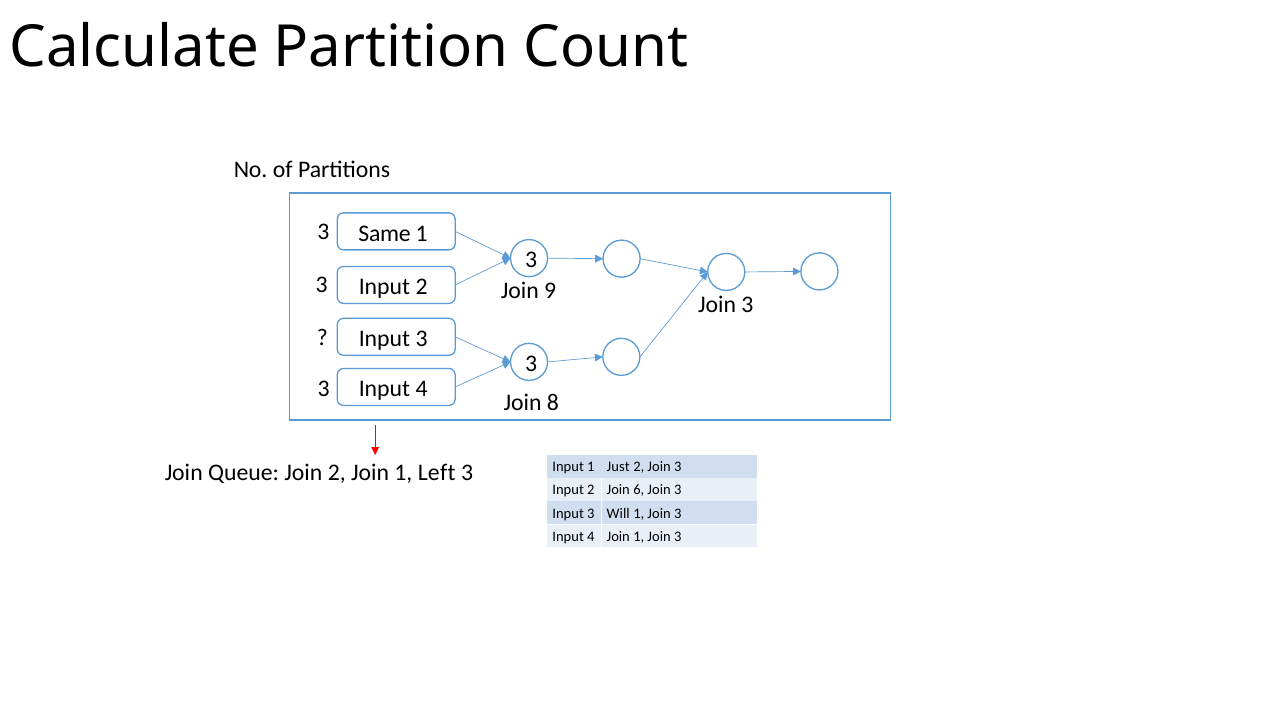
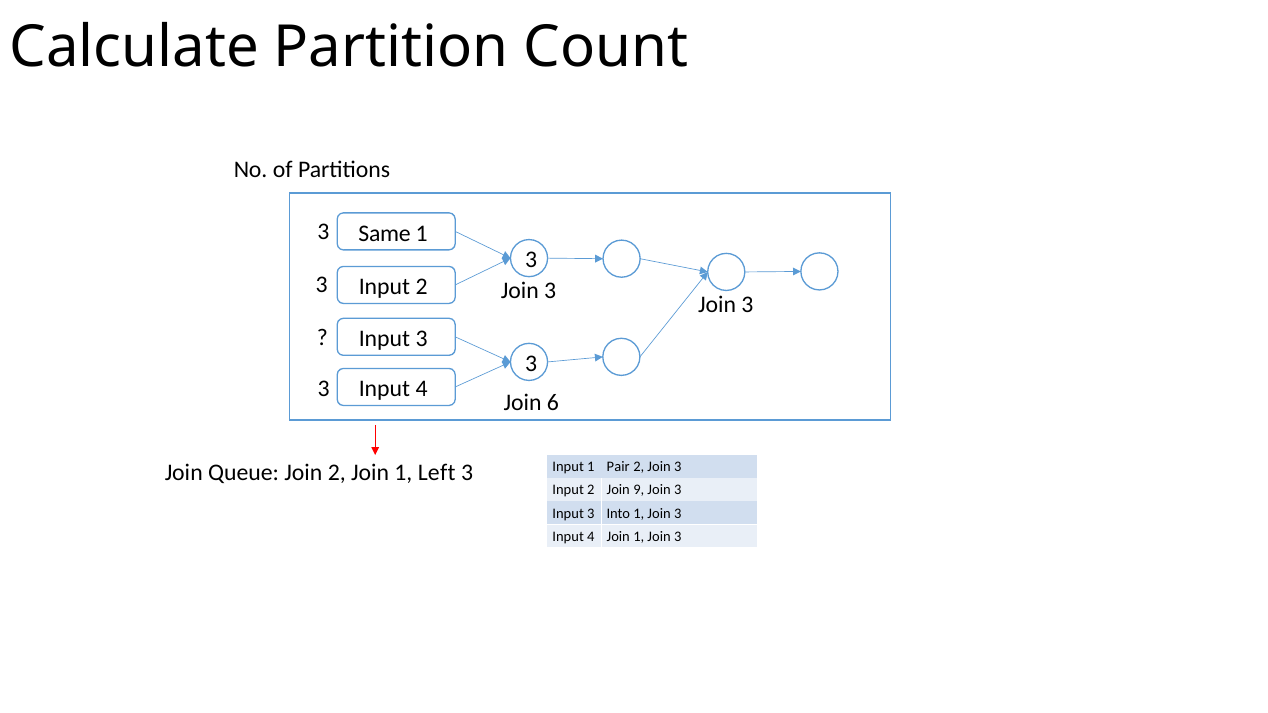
9 at (550, 290): 9 -> 3
8: 8 -> 6
Just: Just -> Pair
6: 6 -> 9
Will: Will -> Into
